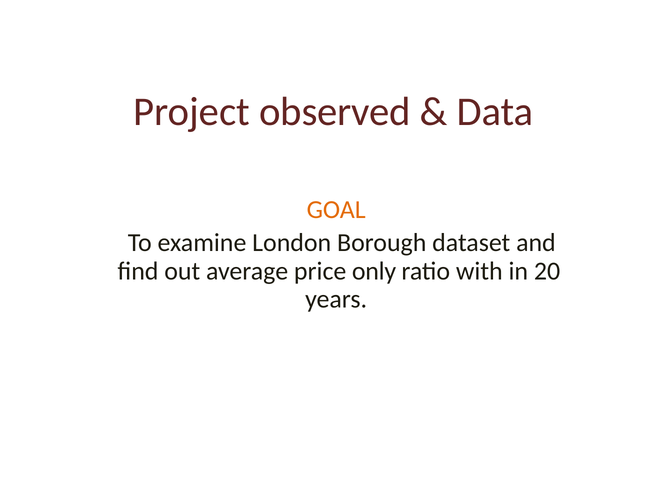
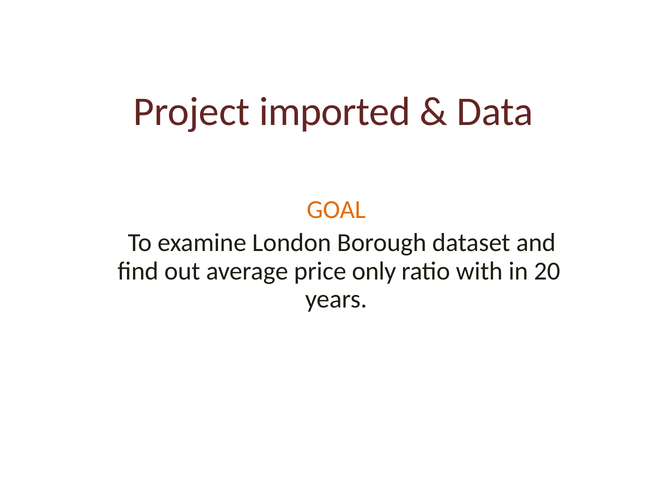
observed: observed -> imported
